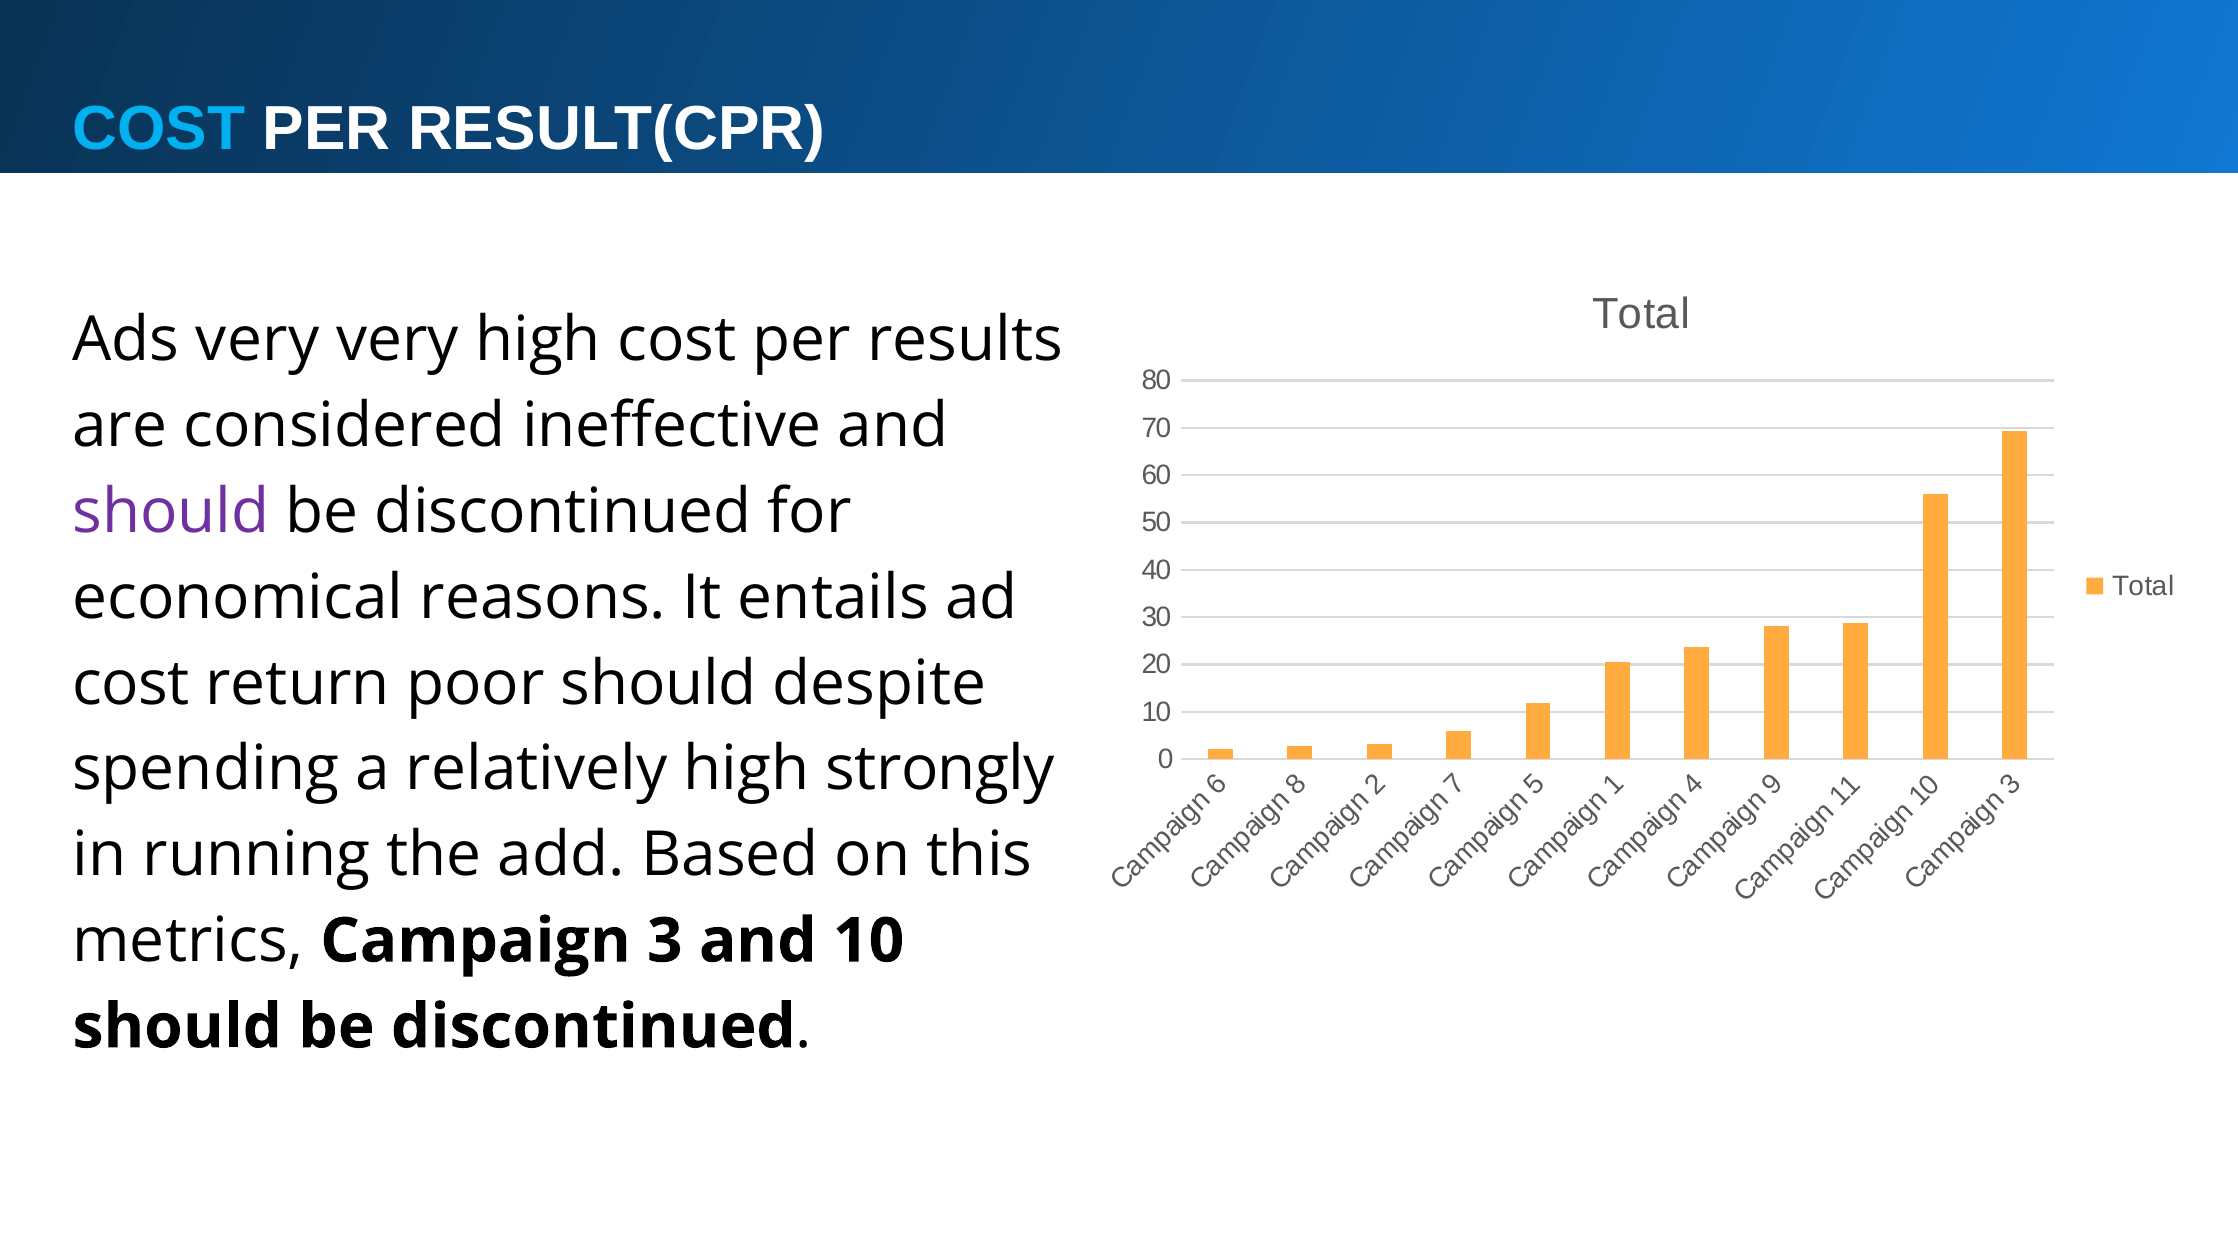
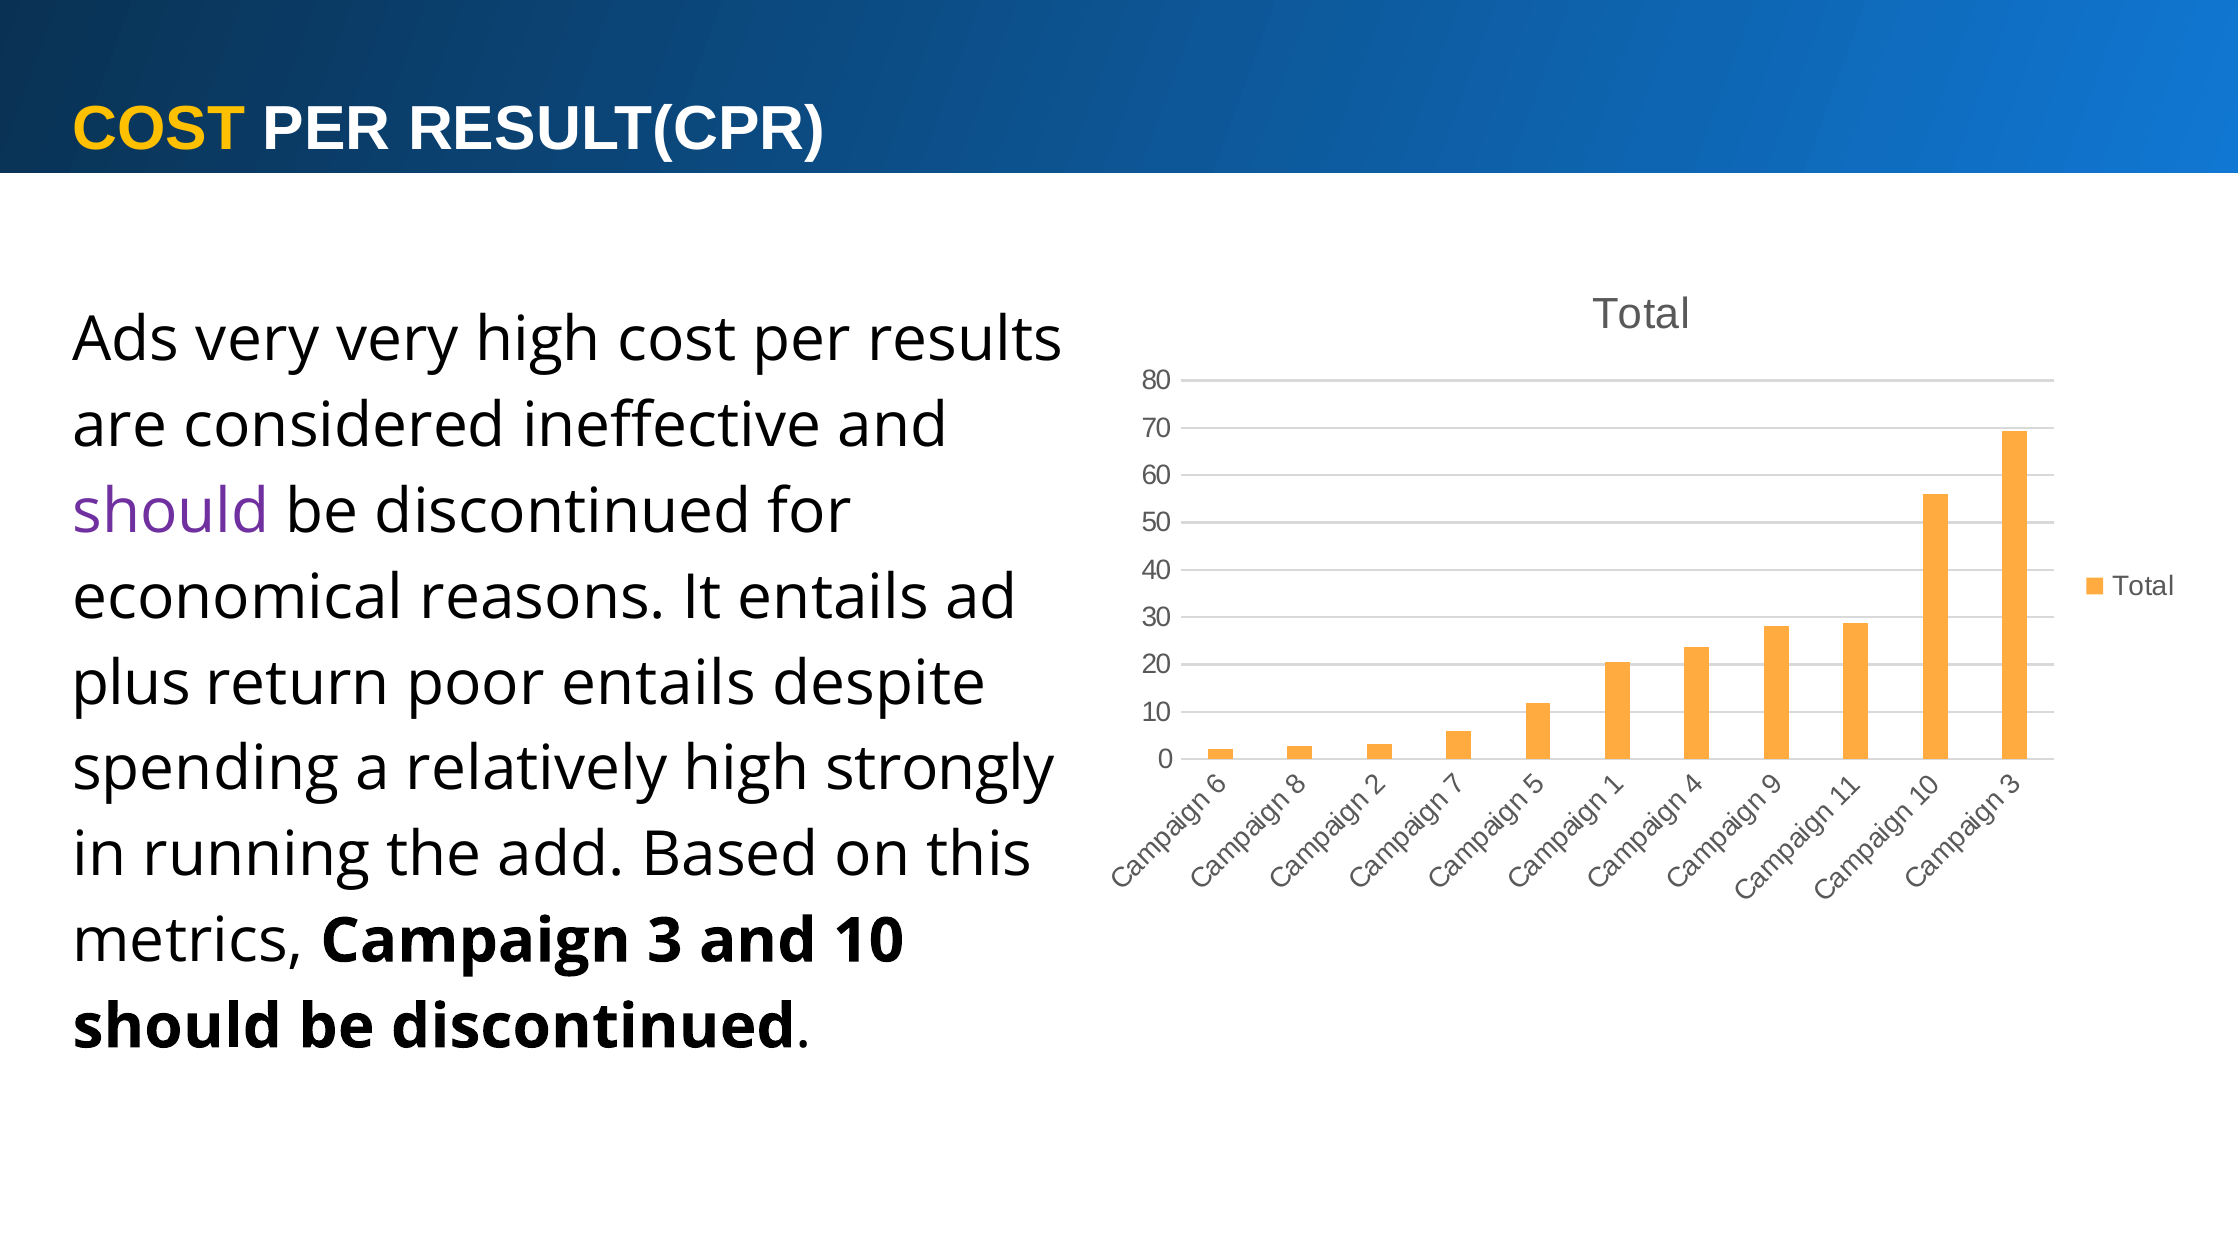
COST at (159, 129) colour: light blue -> yellow
cost at (131, 684): cost -> plus
poor should: should -> entails
